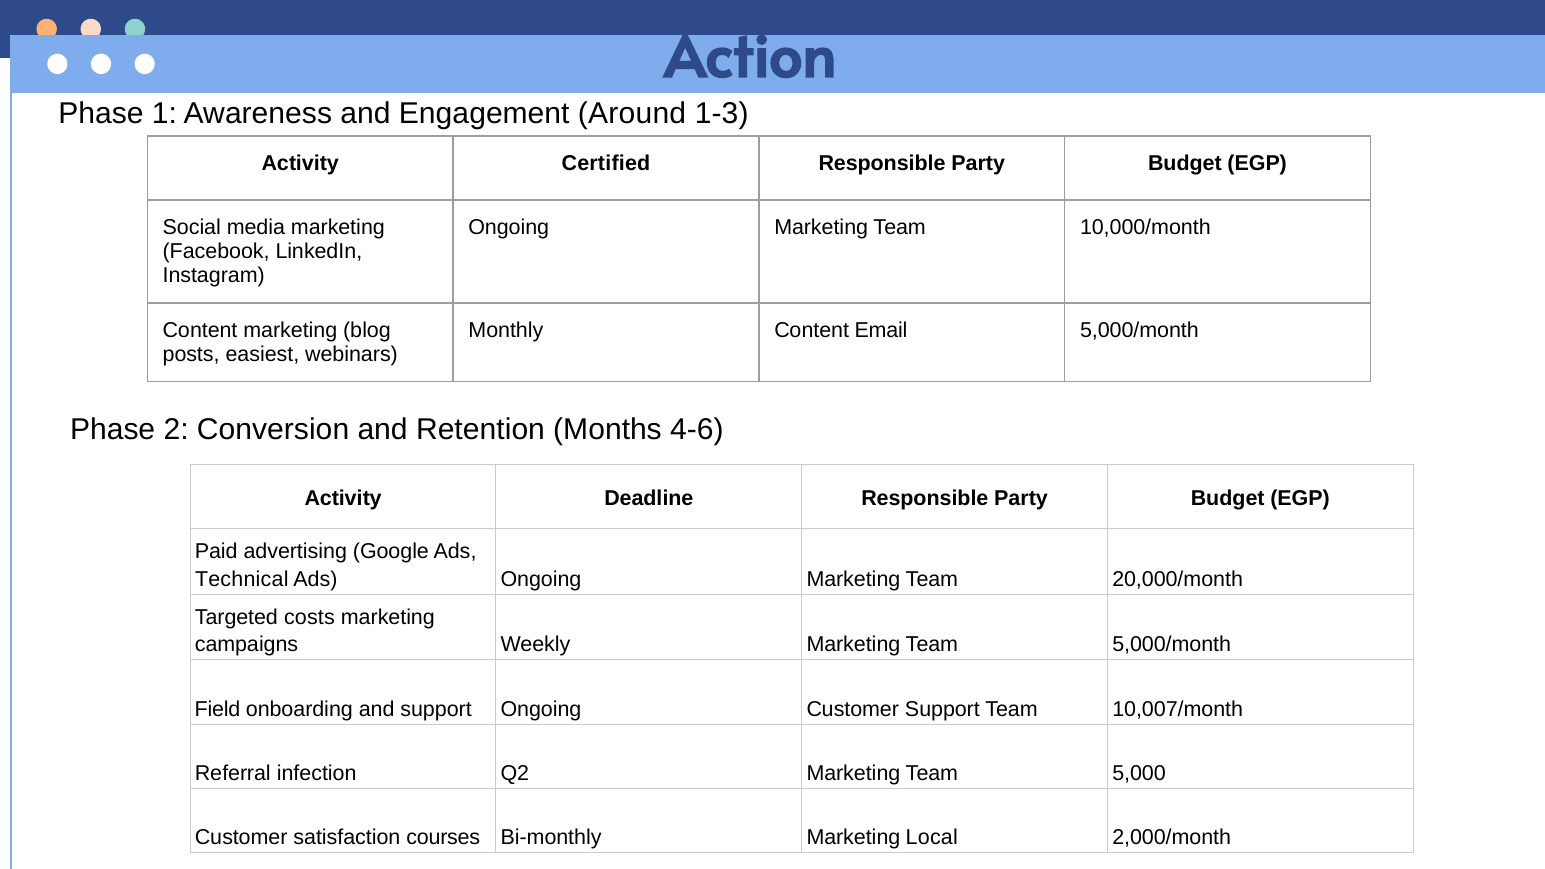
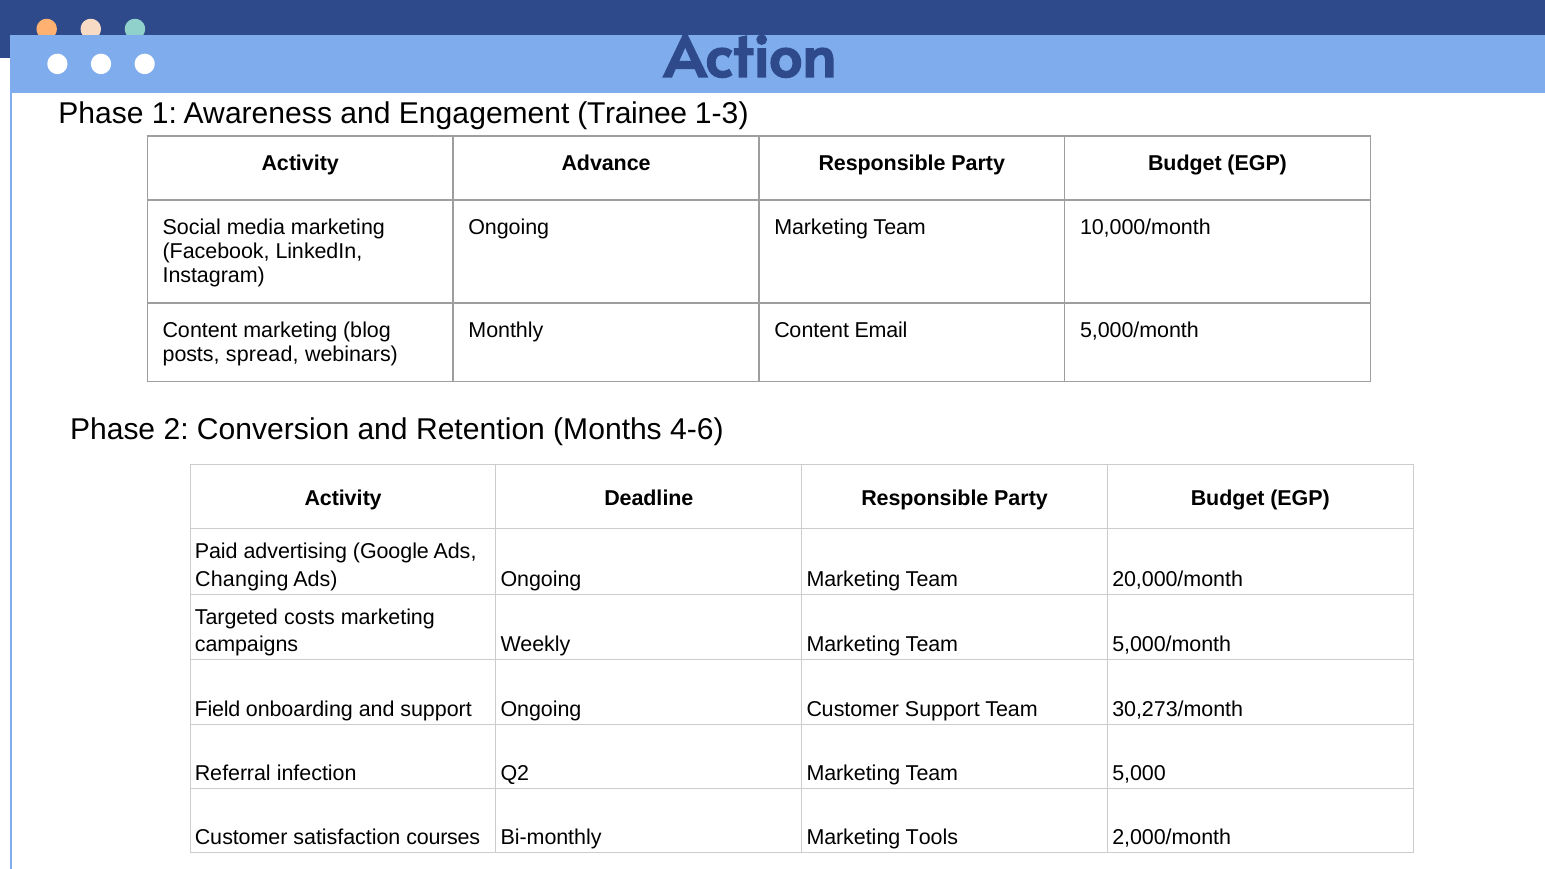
Around: Around -> Trainee
Certified: Certified -> Advance
easiest: easiest -> spread
Technical: Technical -> Changing
10,007/month: 10,007/month -> 30,273/month
Local: Local -> Tools
